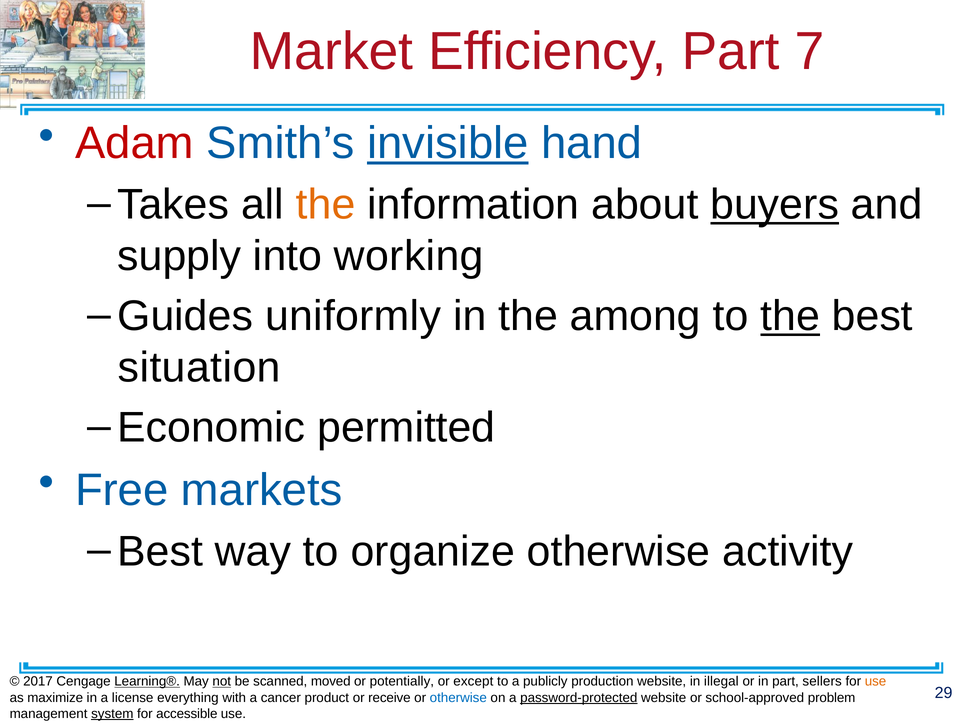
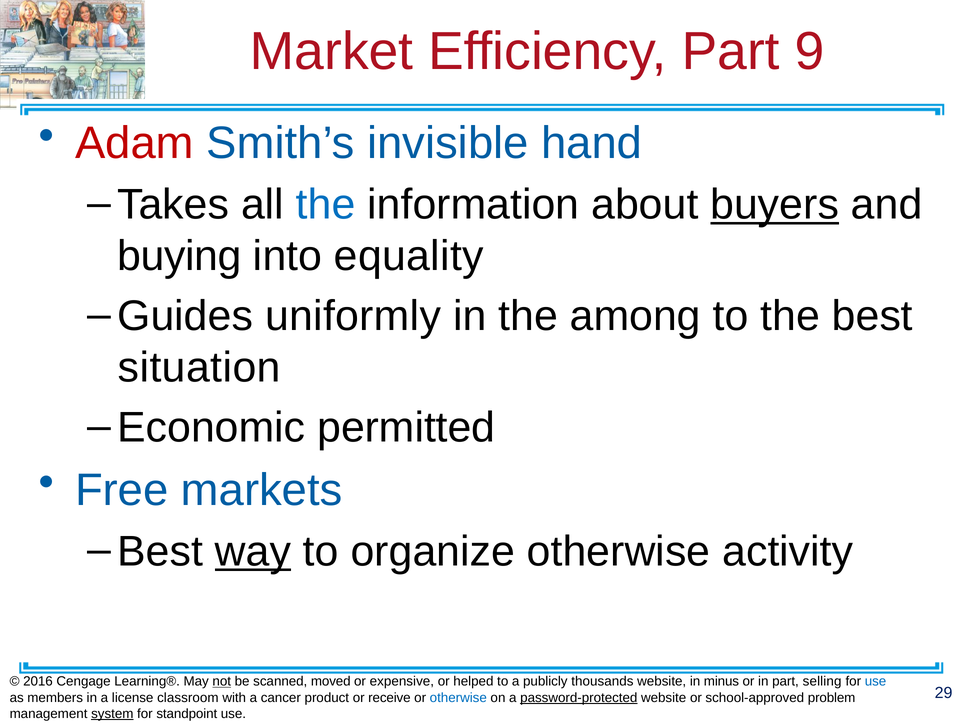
7: 7 -> 9
invisible underline: present -> none
the at (326, 205) colour: orange -> blue
supply: supply -> buying
working: working -> equality
the at (790, 316) underline: present -> none
way underline: none -> present
2017: 2017 -> 2016
Learning® underline: present -> none
potentially: potentially -> expensive
except: except -> helped
production: production -> thousands
illegal: illegal -> minus
sellers: sellers -> selling
use at (876, 682) colour: orange -> blue
maximize: maximize -> members
everything: everything -> classroom
accessible: accessible -> standpoint
